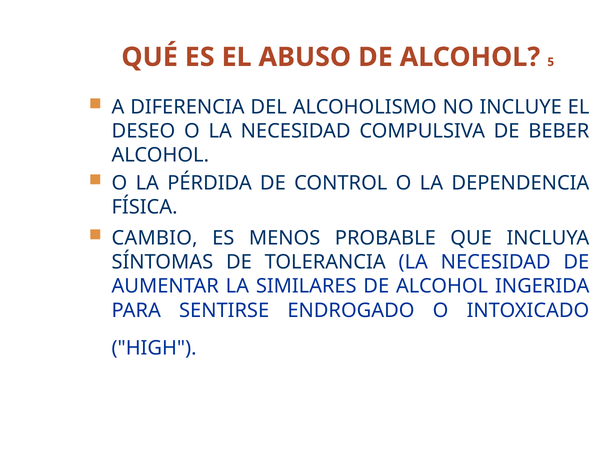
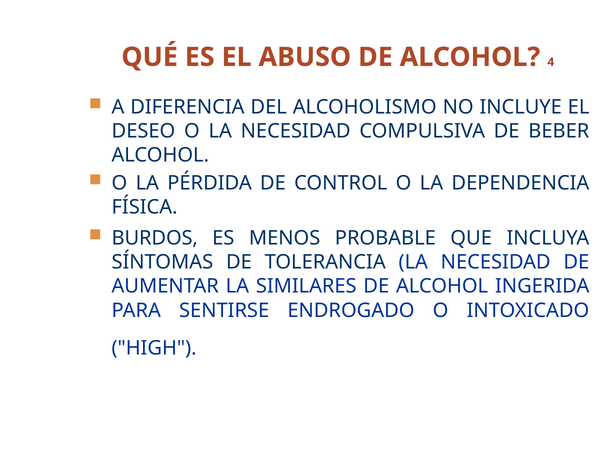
5: 5 -> 4
CAMBIO: CAMBIO -> BURDOS
